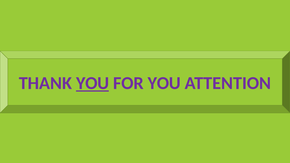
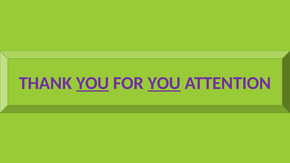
YOU at (164, 83) underline: none -> present
